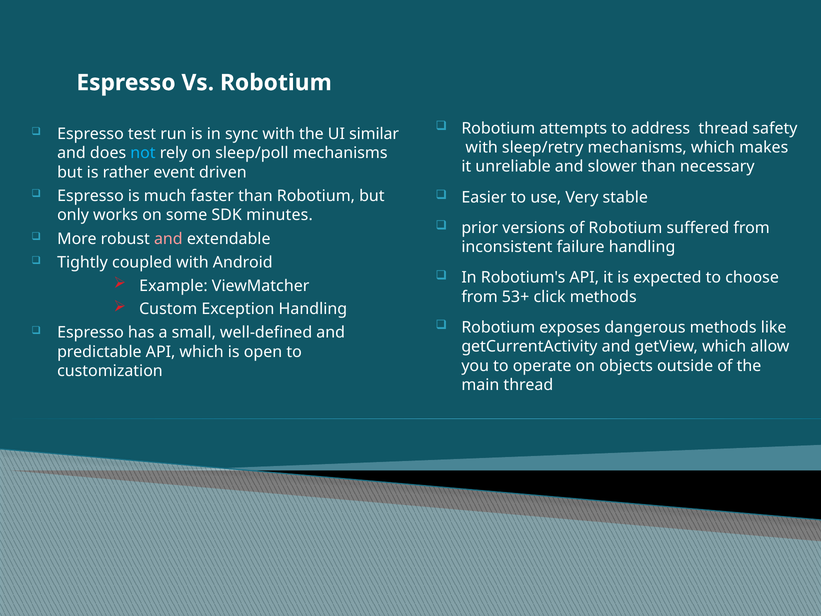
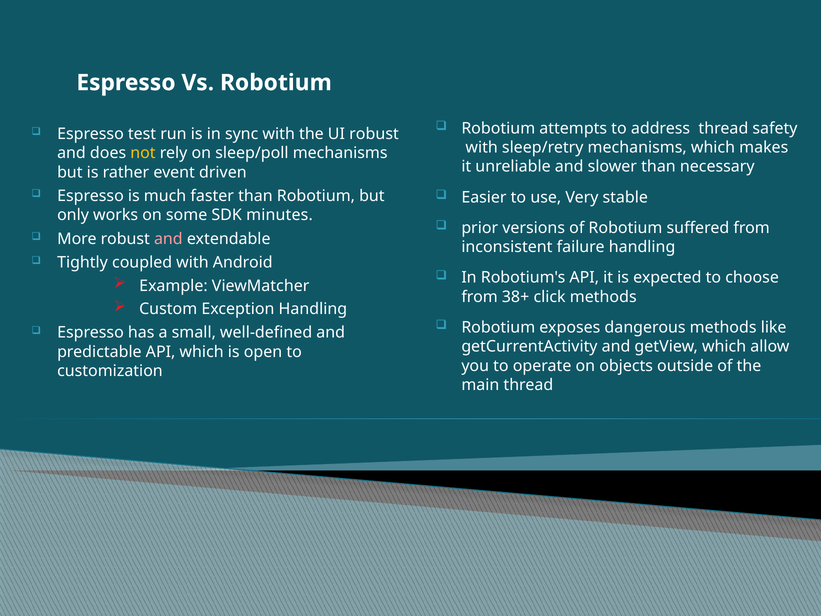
UI similar: similar -> robust
not colour: light blue -> yellow
53+: 53+ -> 38+
